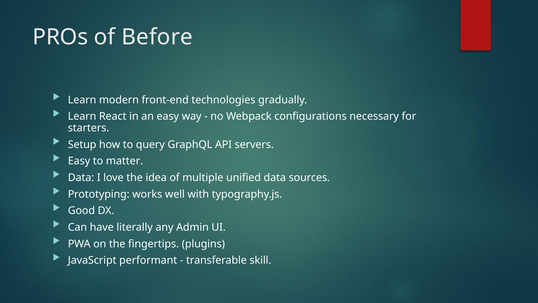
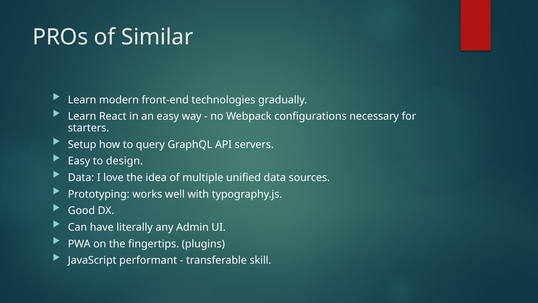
Before: Before -> Similar
matter: matter -> design
